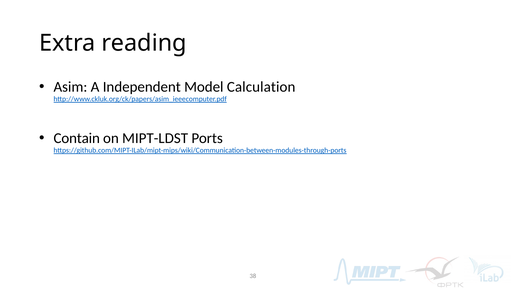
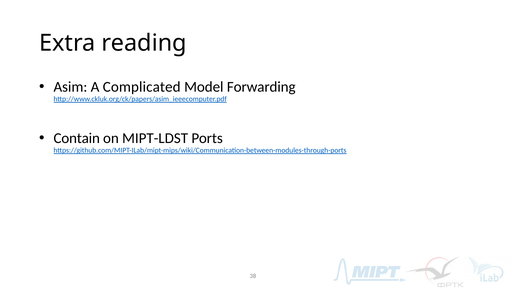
Independent: Independent -> Complicated
Calculation: Calculation -> Forwarding
